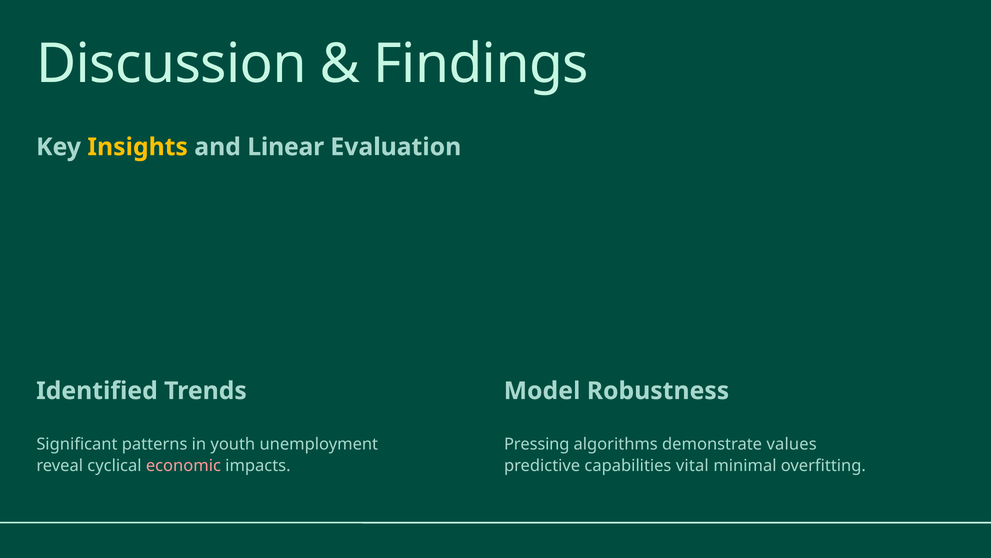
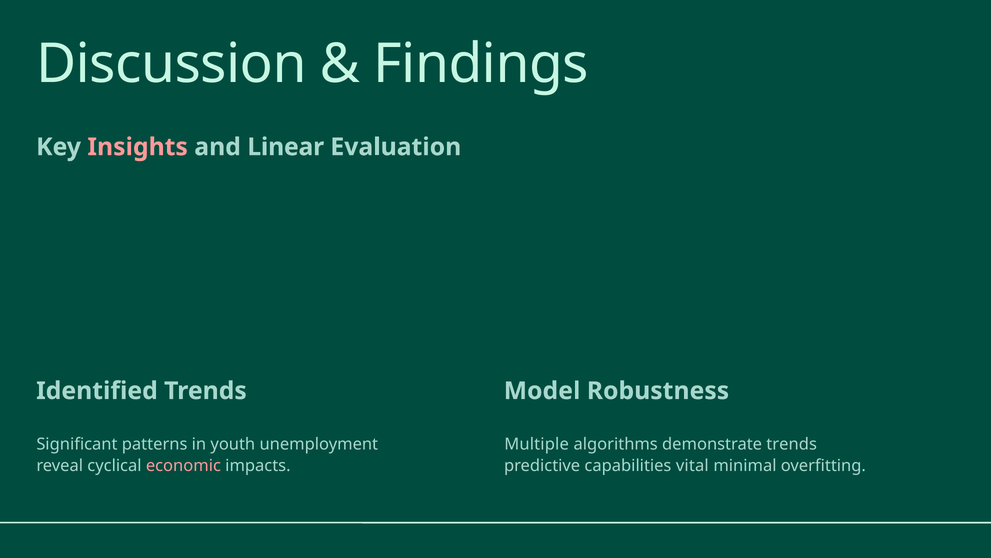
Insights colour: yellow -> pink
Pressing: Pressing -> Multiple
demonstrate values: values -> trends
